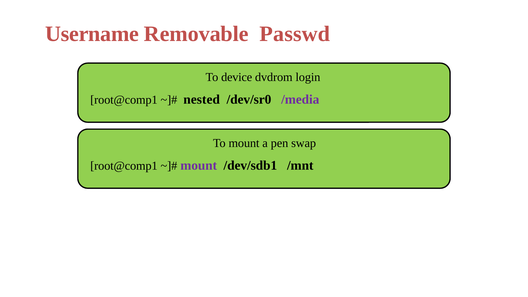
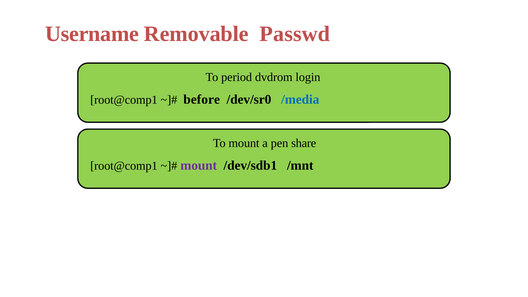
device: device -> period
nested: nested -> before
/media colour: purple -> blue
swap: swap -> share
